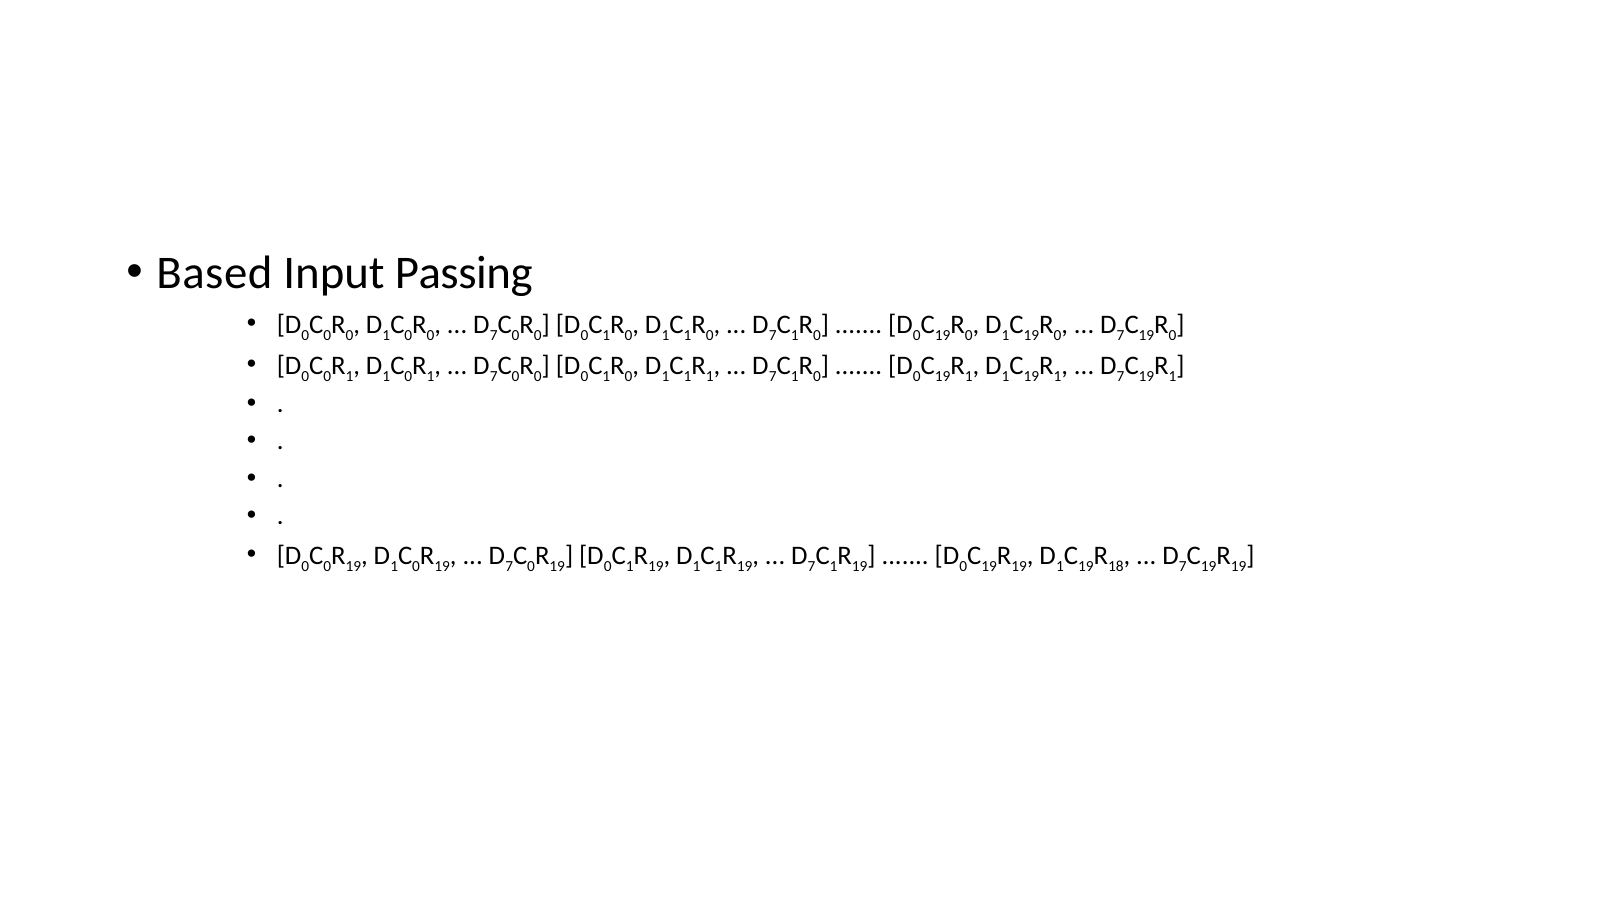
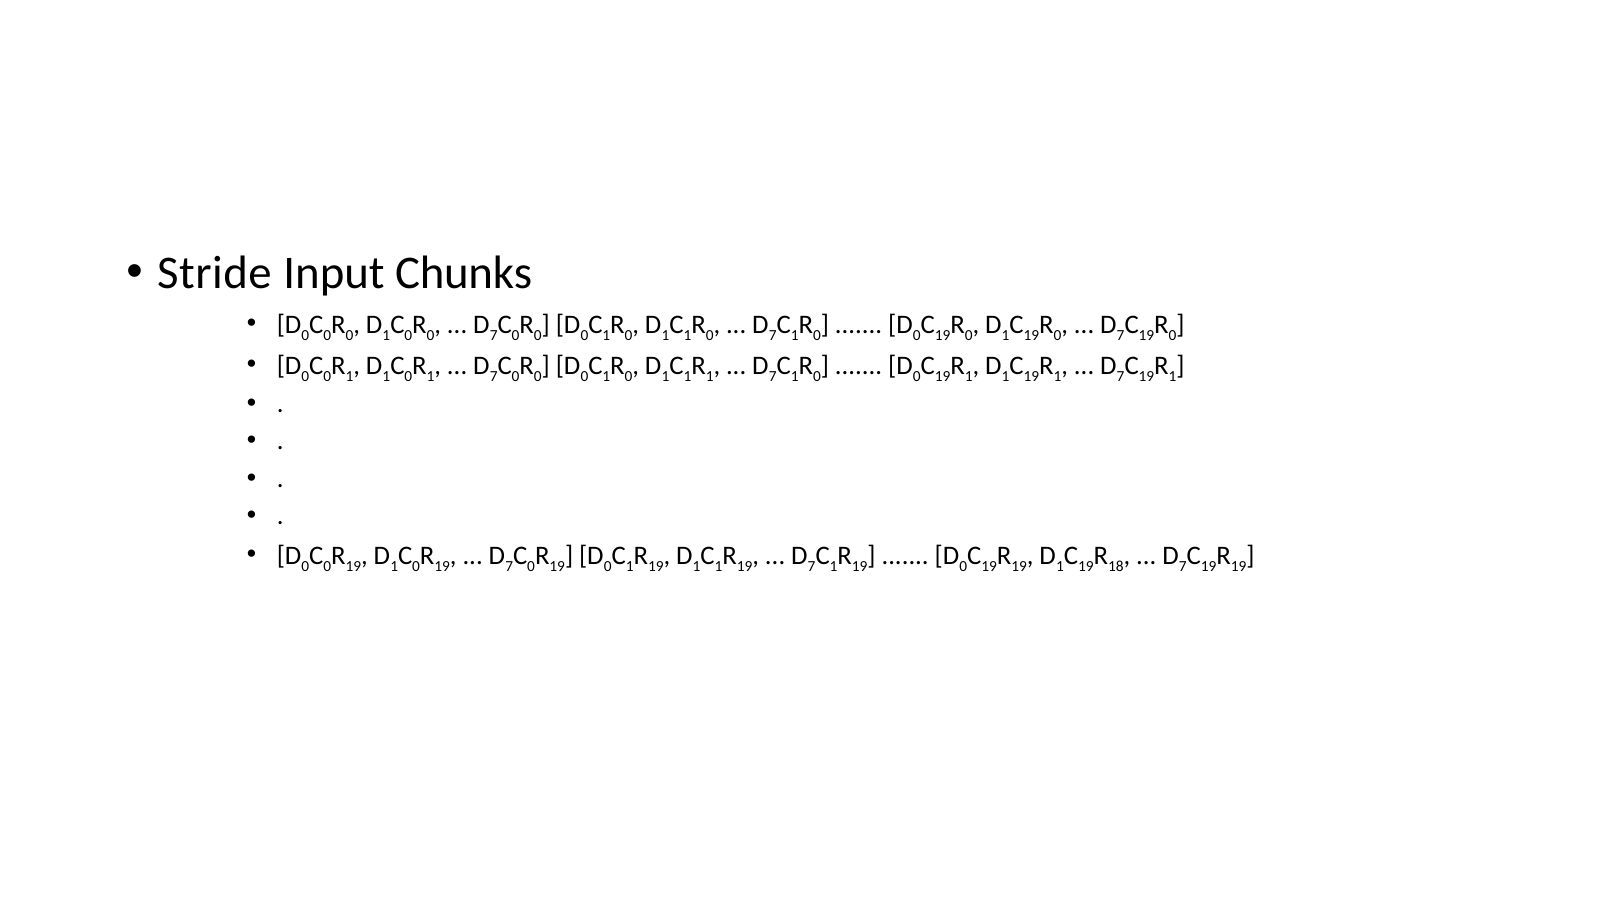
Based: Based -> Stride
Passing: Passing -> Chunks
